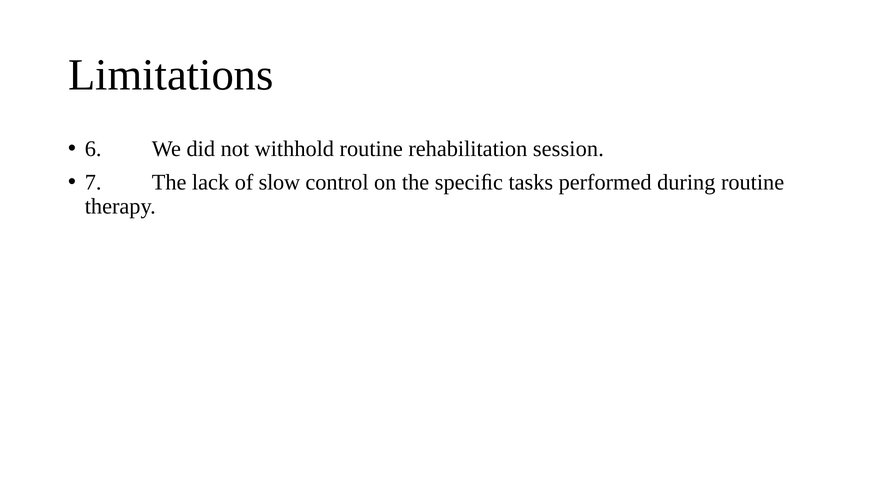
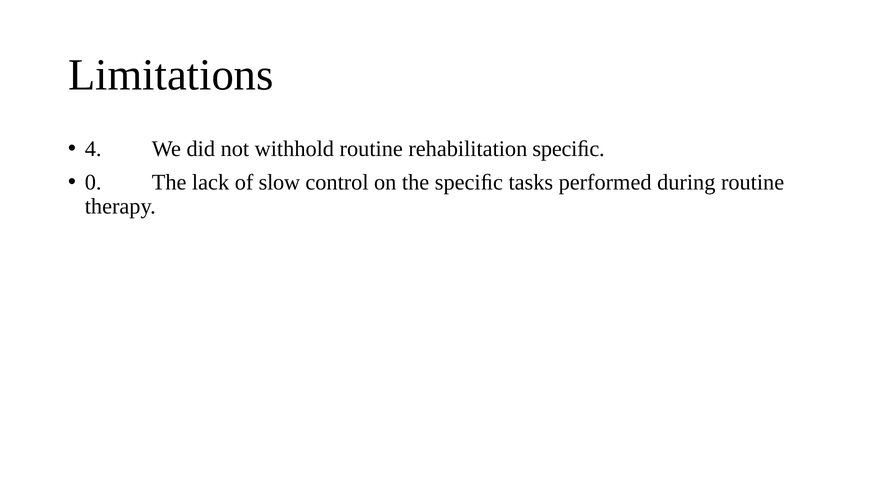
6: 6 -> 4
rehabilitation session: session -> speciﬁc
7: 7 -> 0
